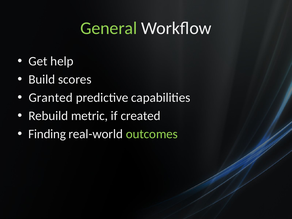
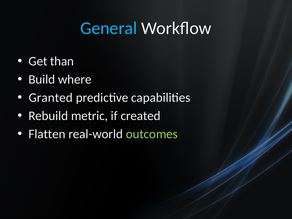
General colour: light green -> light blue
help: help -> than
scores: scores -> where
Finding: Finding -> Flatten
